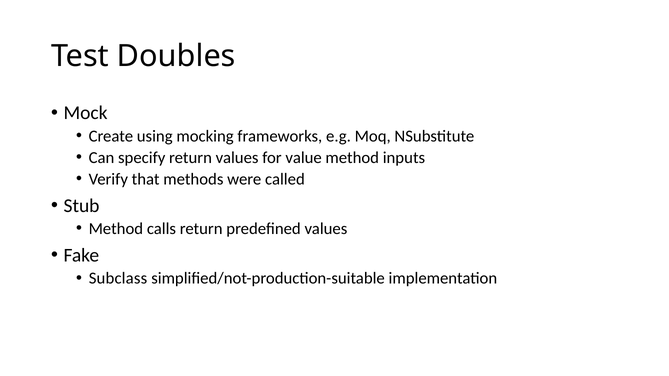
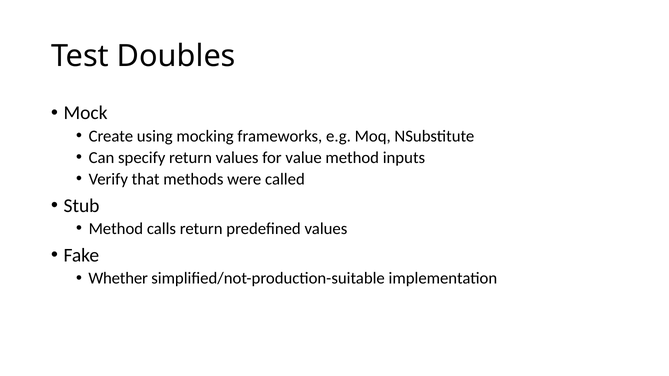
Subclass: Subclass -> Whether
